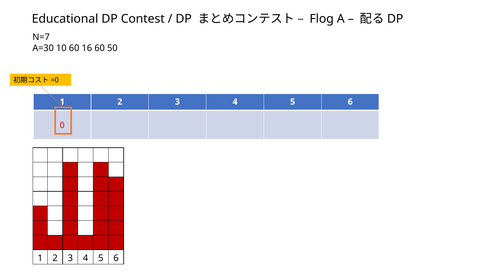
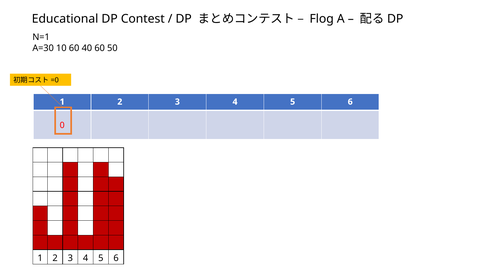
N=7: N=7 -> N=1
16: 16 -> 40
